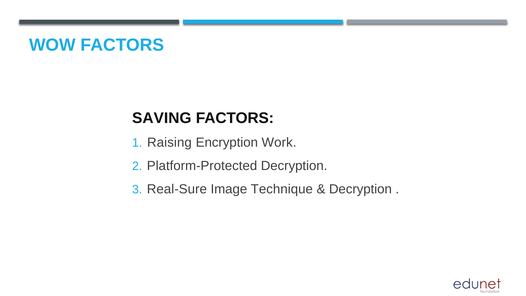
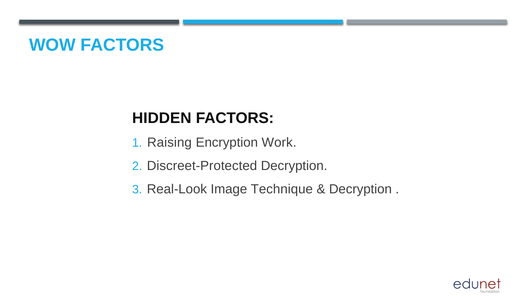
SAVING: SAVING -> HIDDEN
Platform-Protected: Platform-Protected -> Discreet-Protected
Real-Sure: Real-Sure -> Real-Look
